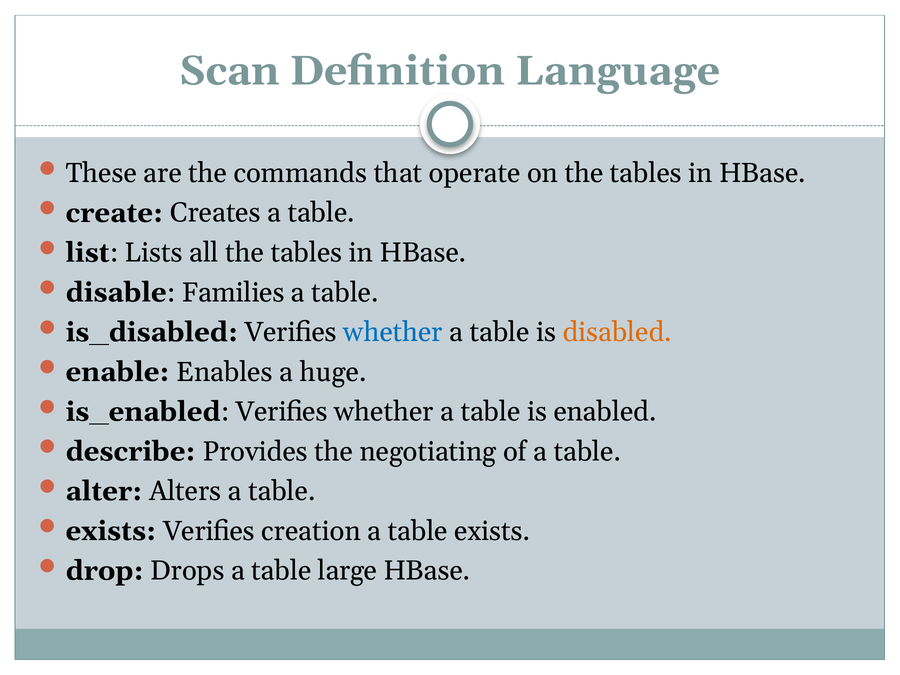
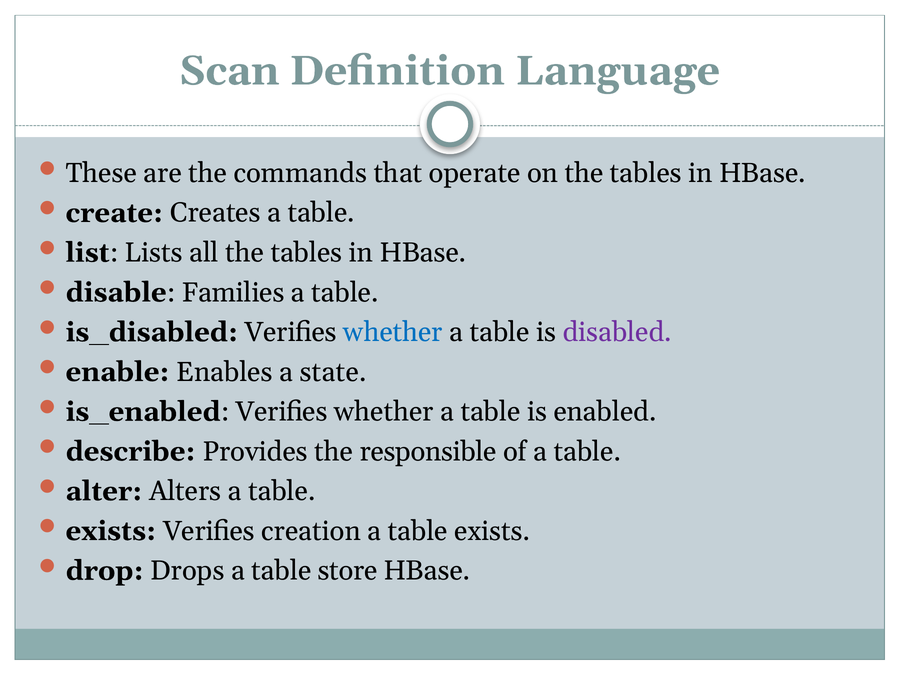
disabled colour: orange -> purple
huge: huge -> state
negotiating: negotiating -> responsible
large: large -> store
